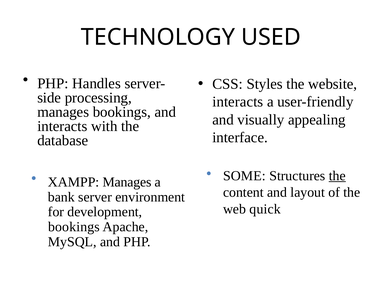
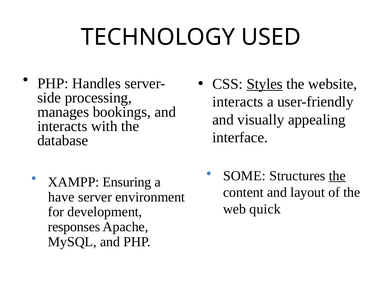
Styles underline: none -> present
XAMPP Manages: Manages -> Ensuring
bank: bank -> have
bookings at (74, 226): bookings -> responses
